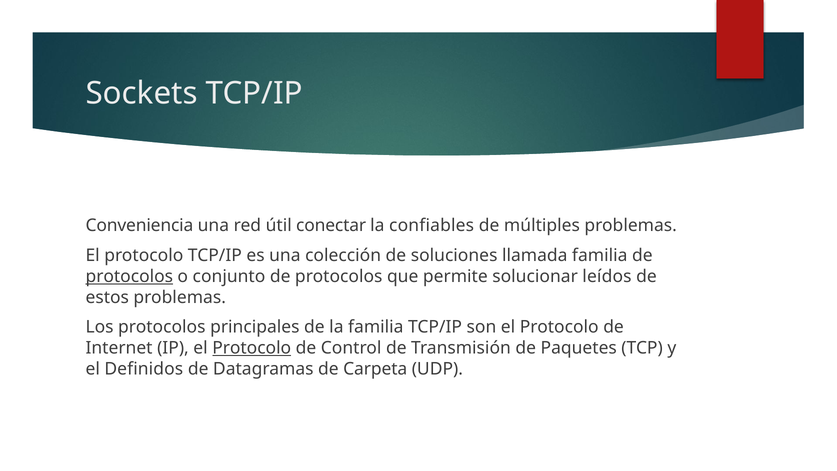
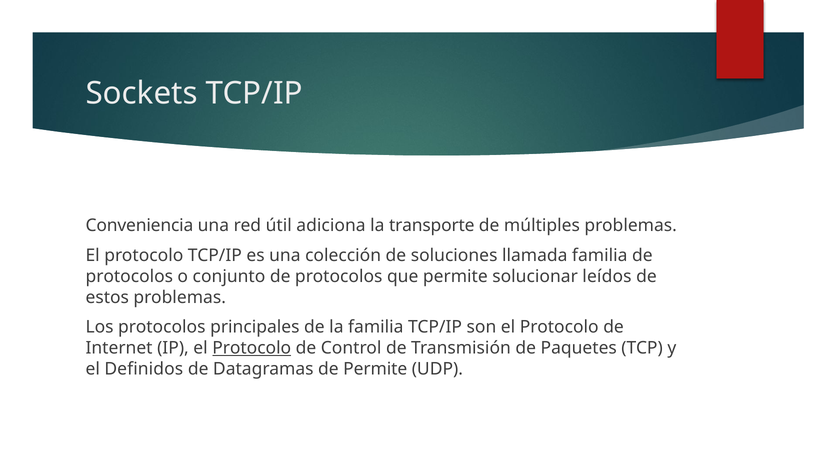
conectar: conectar -> adiciona
confiables: confiables -> transporte
protocolos at (129, 276) underline: present -> none
de Carpeta: Carpeta -> Permite
